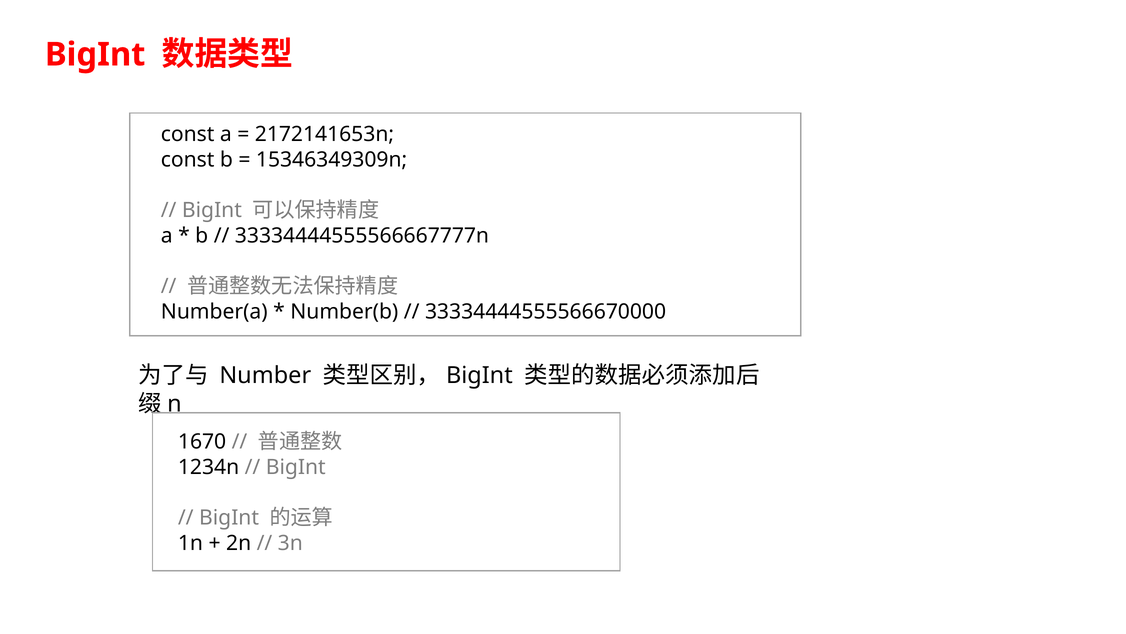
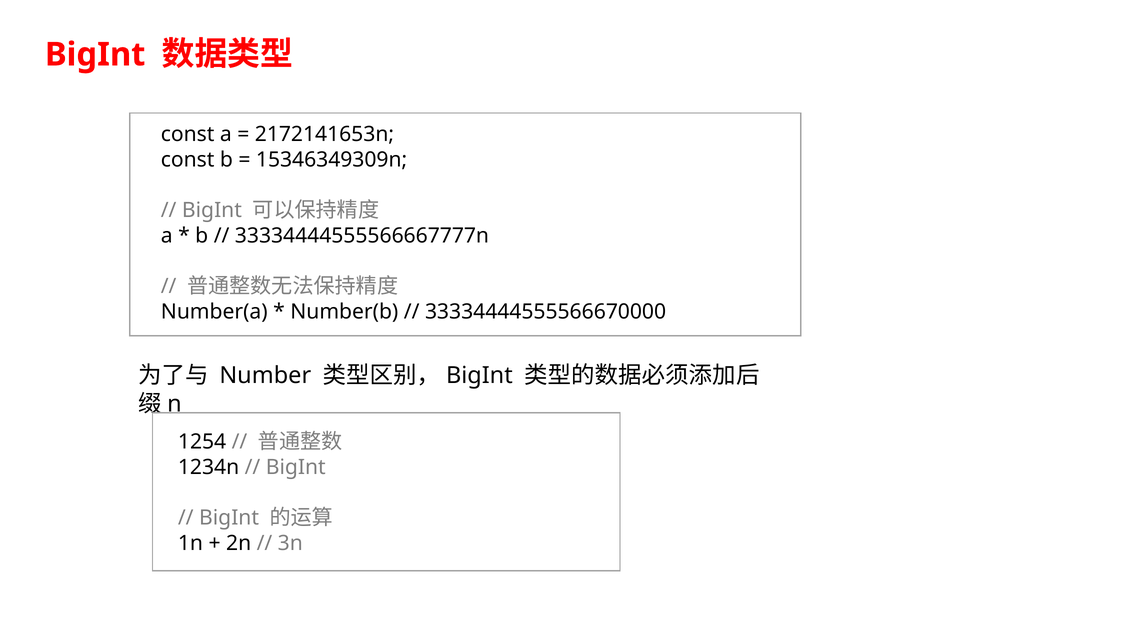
1670: 1670 -> 1254
